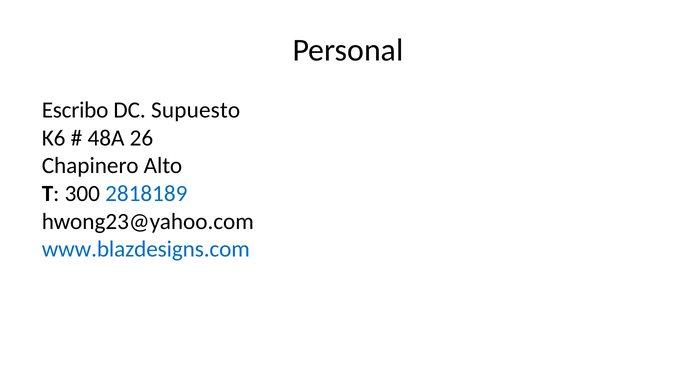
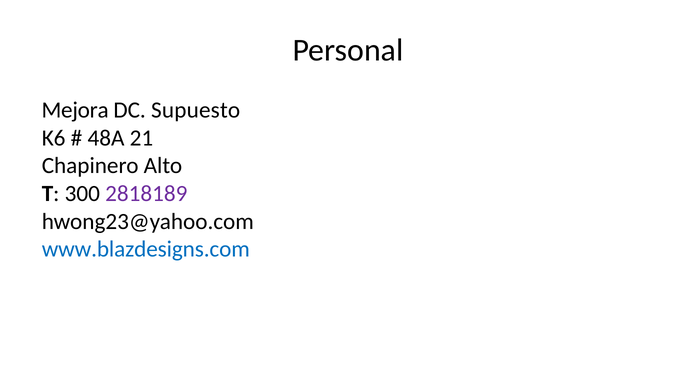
Escribo: Escribo -> Mejora
26: 26 -> 21
2818189 colour: blue -> purple
